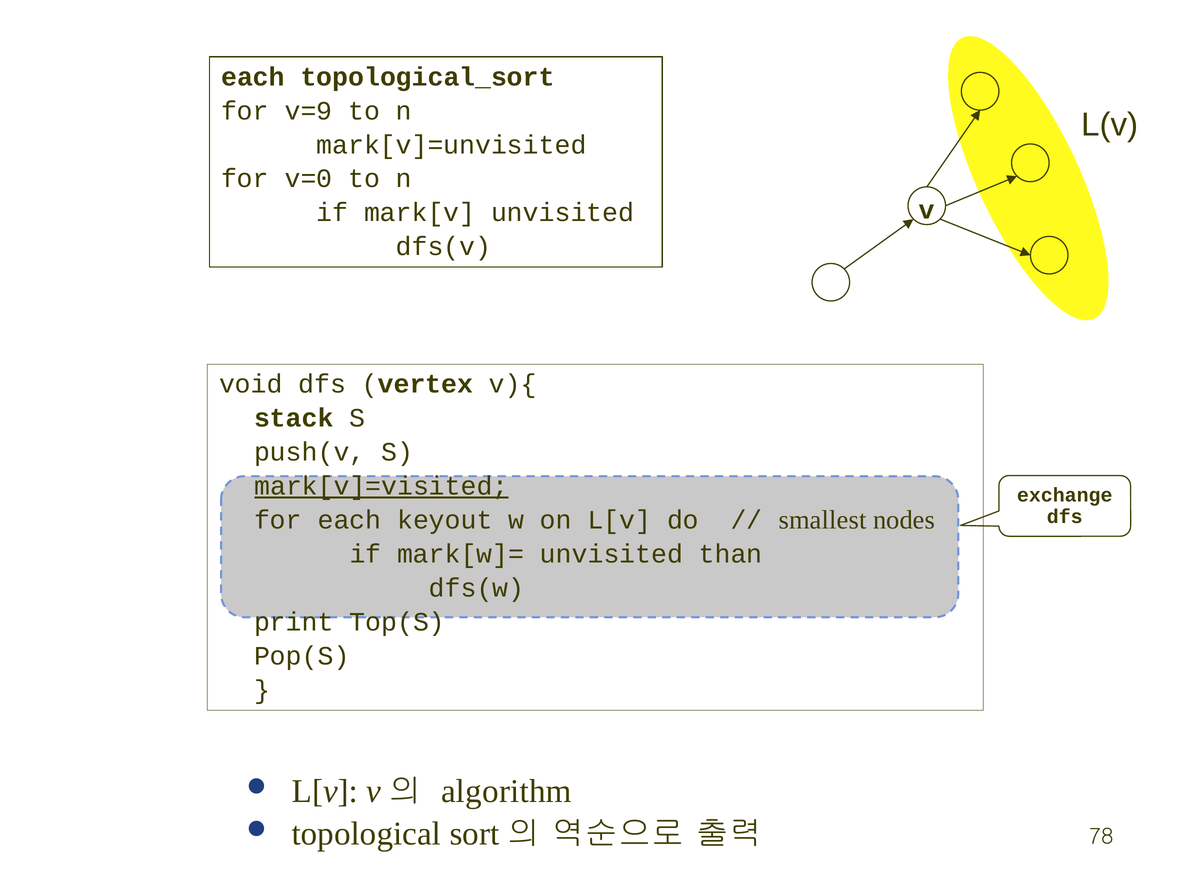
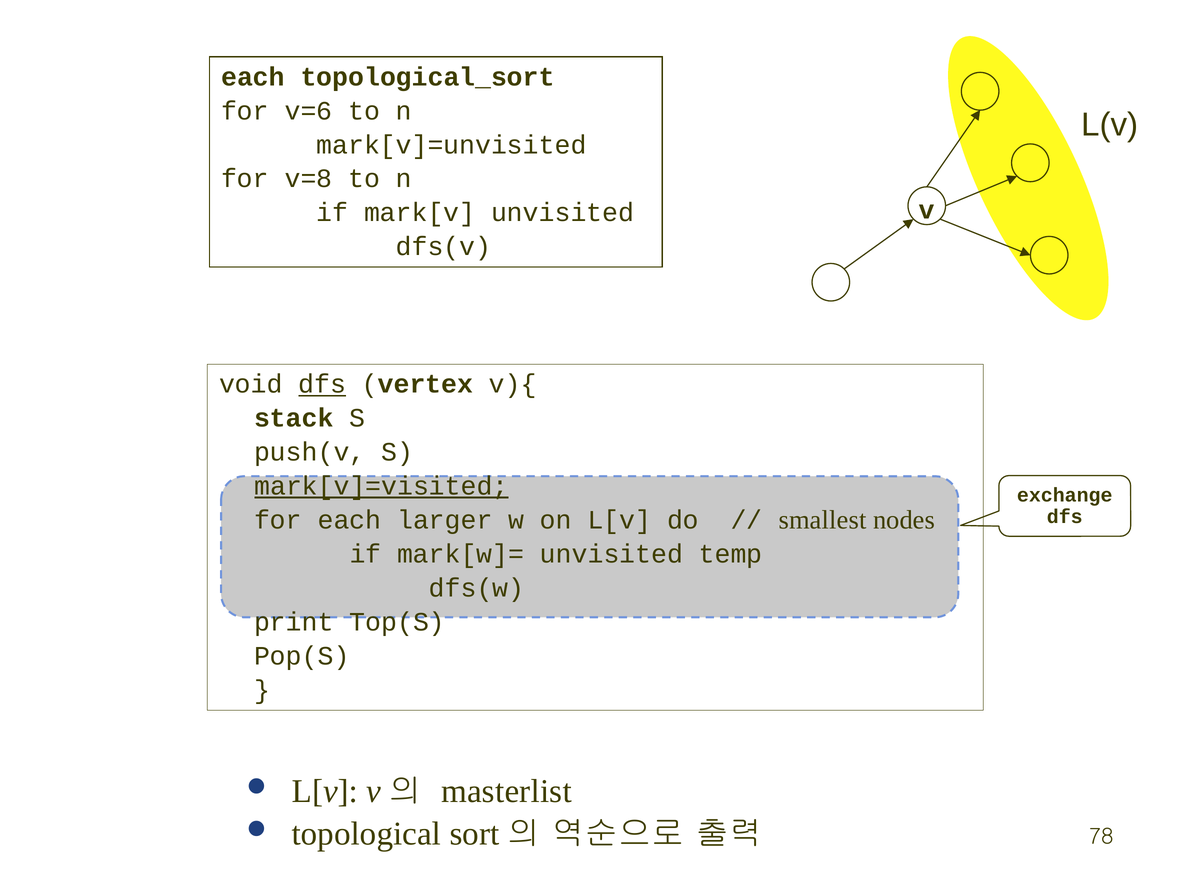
v=9: v=9 -> v=6
v=0: v=0 -> v=8
dfs at (322, 384) underline: none -> present
keyout: keyout -> larger
than: than -> temp
algorithm: algorithm -> masterlist
